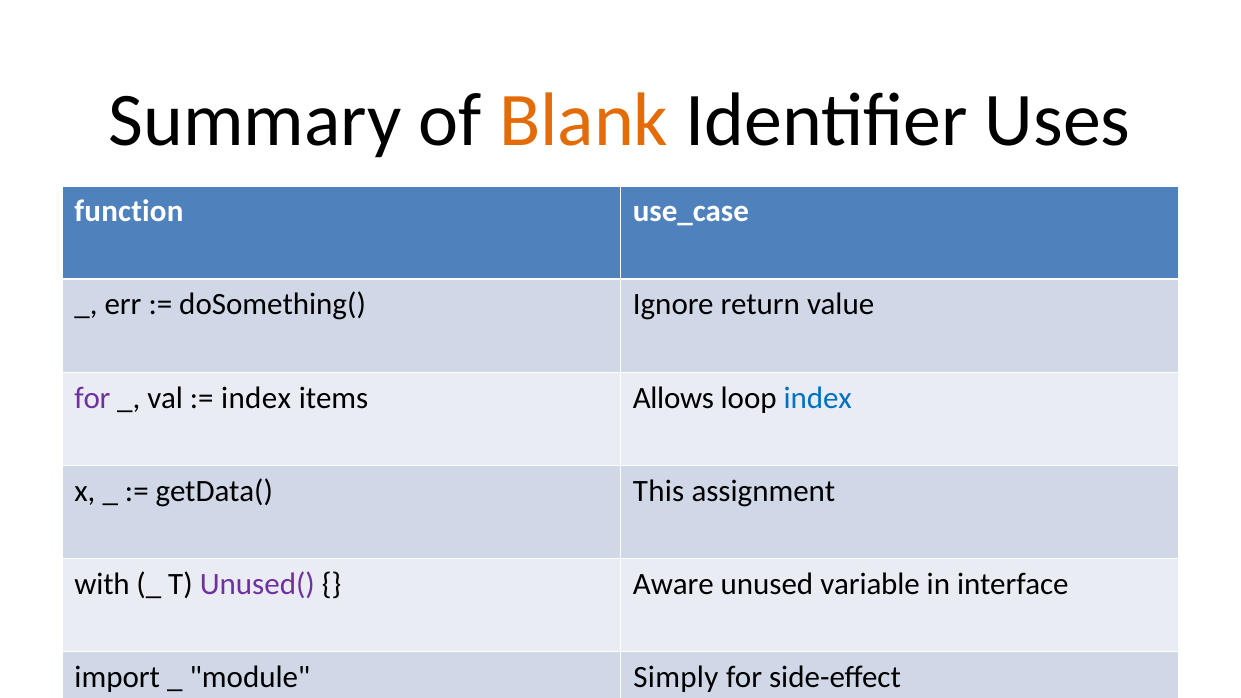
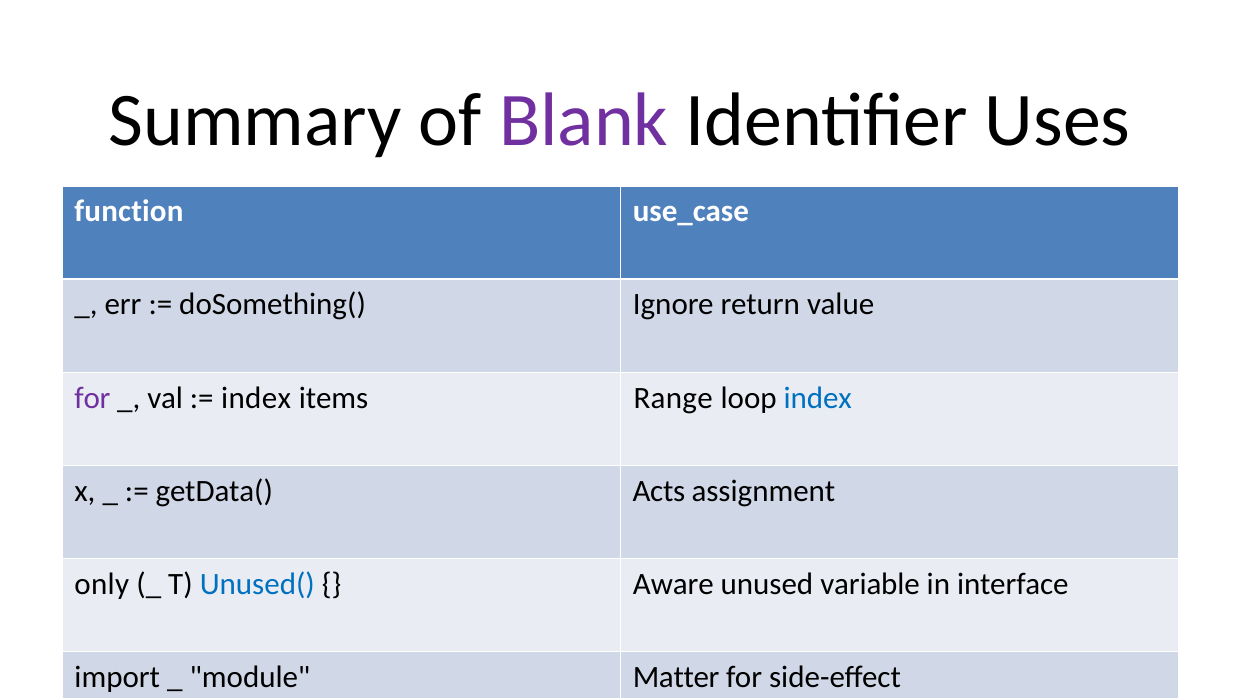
Blank colour: orange -> purple
Allows: Allows -> Range
This: This -> Acts
with: with -> only
Unused( colour: purple -> blue
Simply: Simply -> Matter
